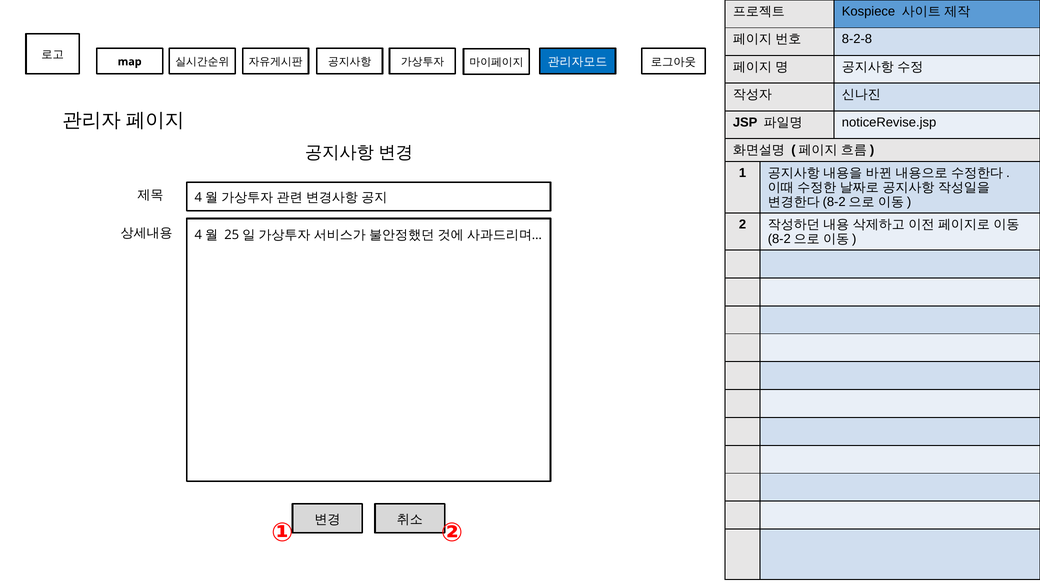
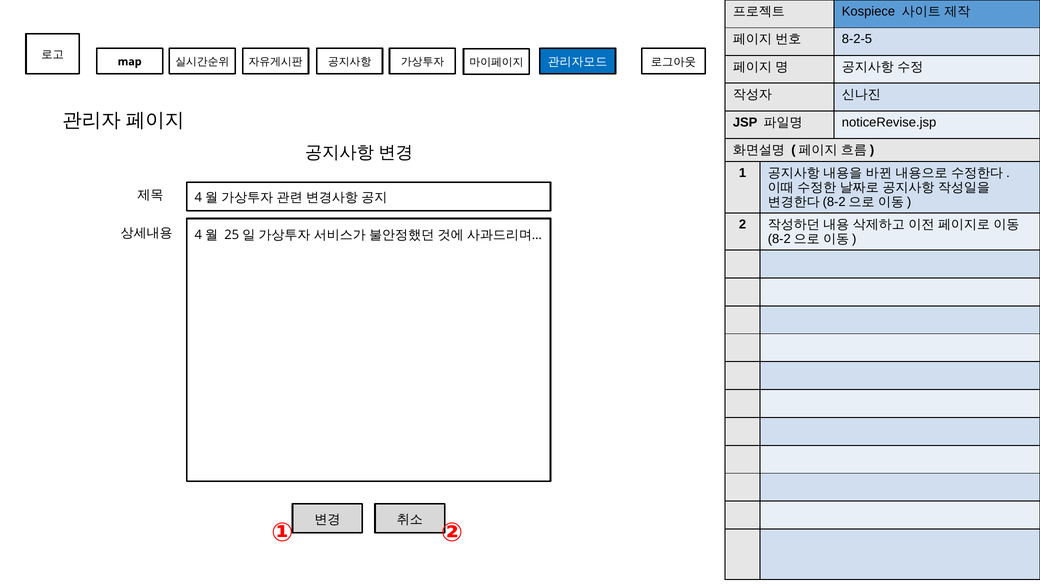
8-2-8: 8-2-8 -> 8-2-5
